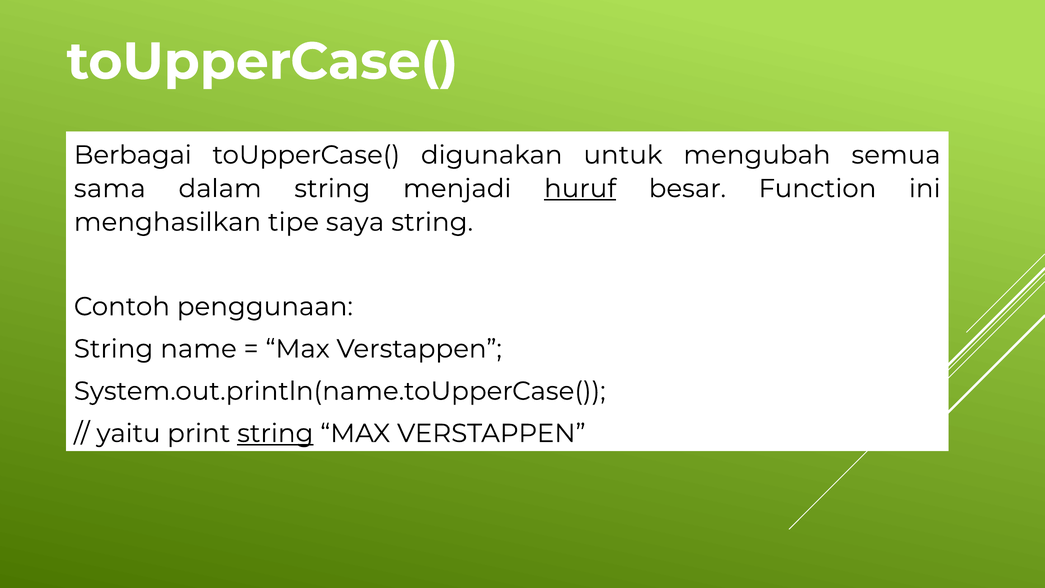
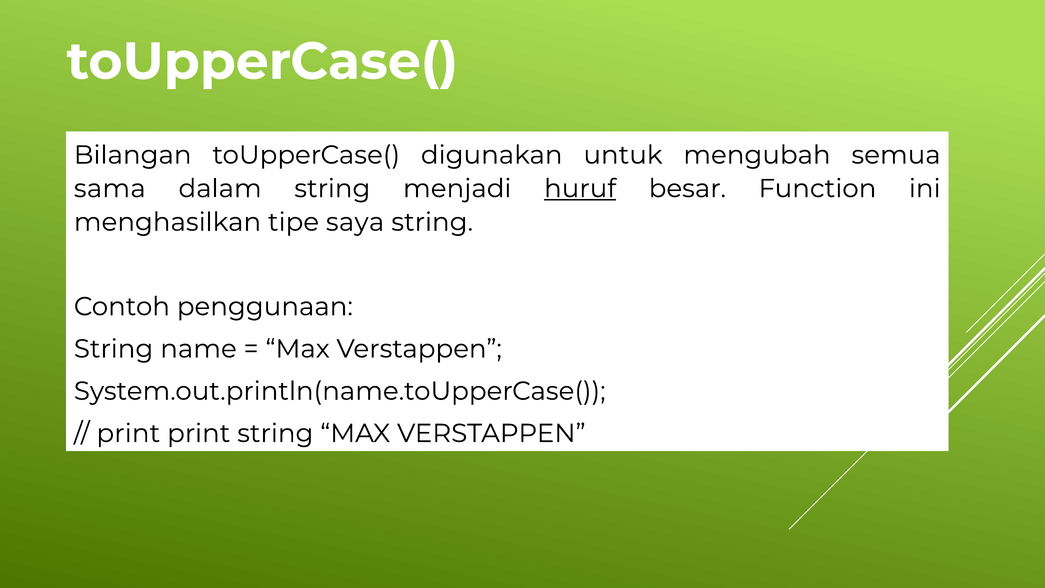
Berbagai: Berbagai -> Bilangan
yaitu at (128, 433): yaitu -> print
string at (275, 433) underline: present -> none
